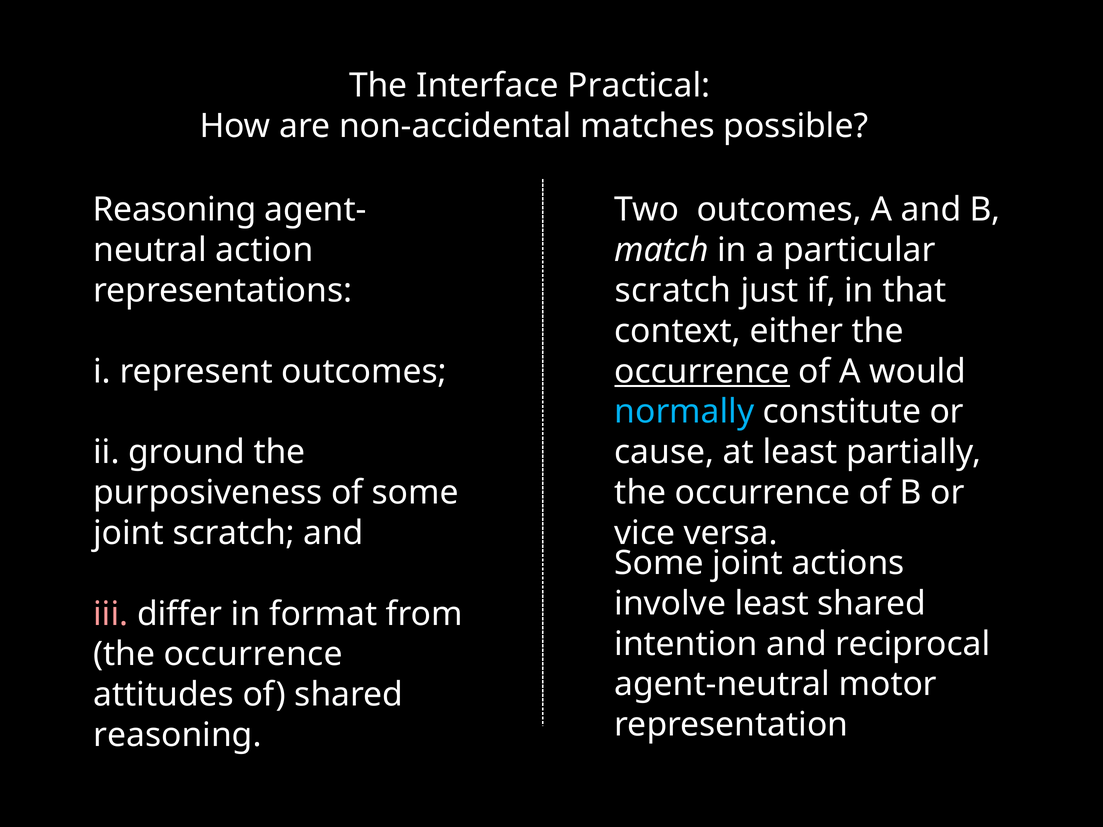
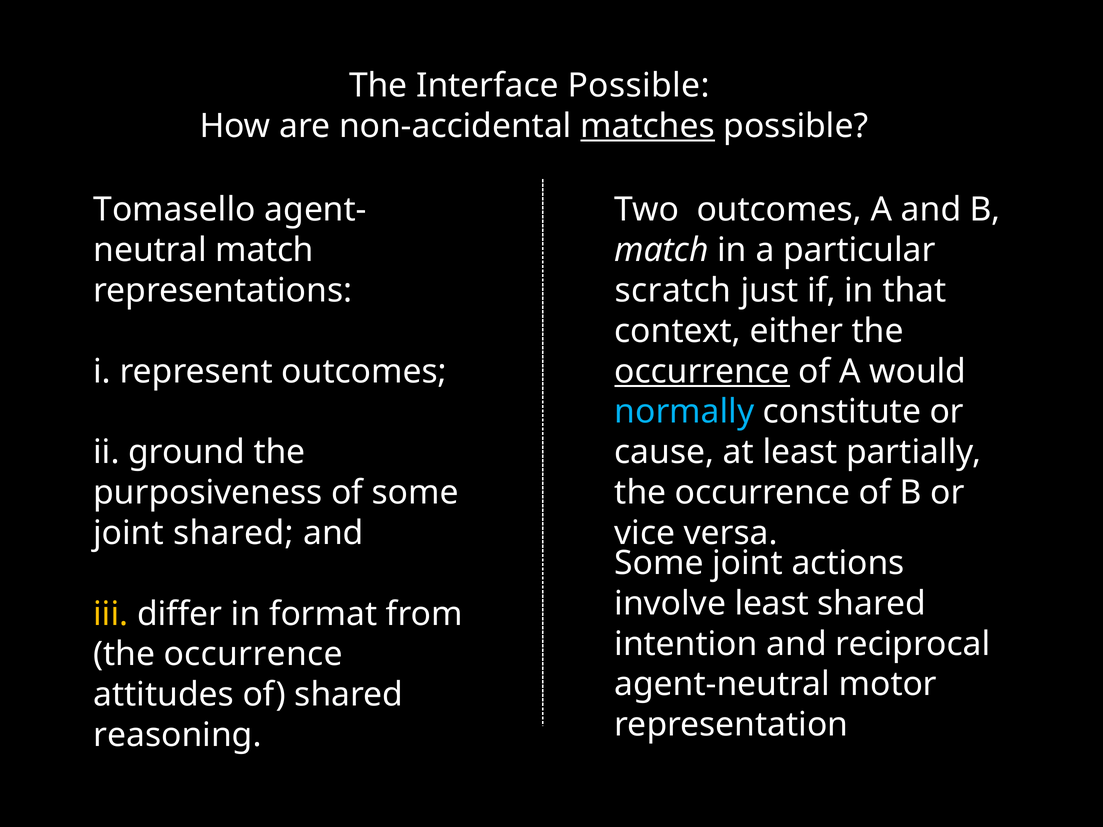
Interface Practical: Practical -> Possible
matches underline: none -> present
Reasoning at (175, 210): Reasoning -> Tomasello
action at (264, 250): action -> match
joint scratch: scratch -> shared
iii colour: pink -> yellow
